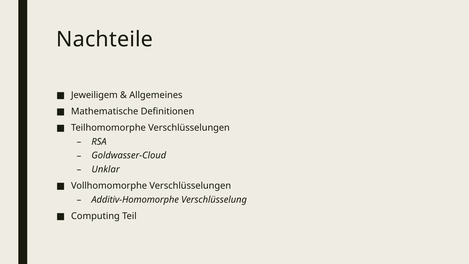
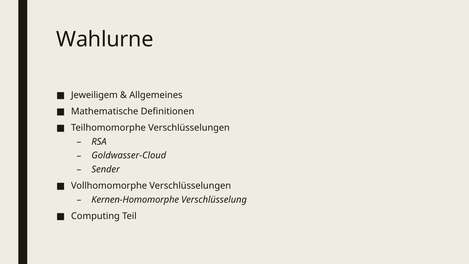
Nachteile: Nachteile -> Wahlurne
Unklar: Unklar -> Sender
Additiv-Homomorphe: Additiv-Homomorphe -> Kernen-Homomorphe
